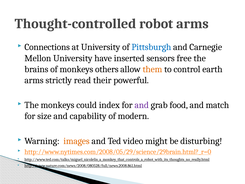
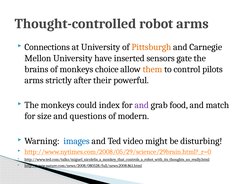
Pittsburgh colour: blue -> orange
free: free -> gate
others: others -> choice
earth: earth -> pilots
read: read -> after
capability: capability -> questions
images colour: orange -> blue
